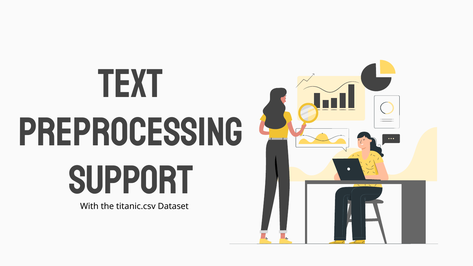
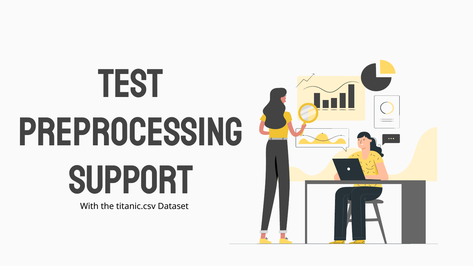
Text: Text -> Test
